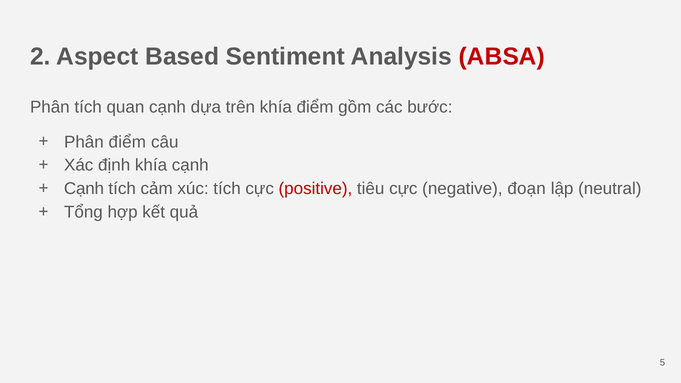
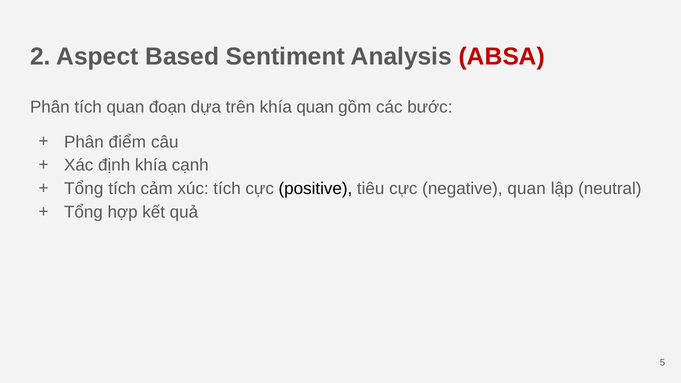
quan cạnh: cạnh -> đoạn
khía điểm: điểm -> quan
Cạnh at (84, 189): Cạnh -> Tổng
positive colour: red -> black
negative đoạn: đoạn -> quan
